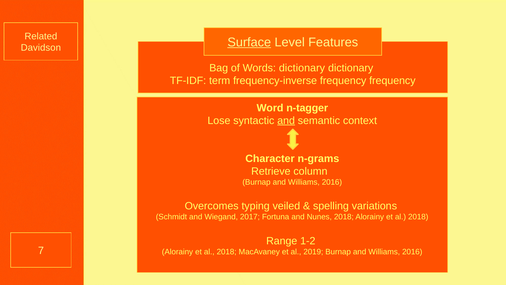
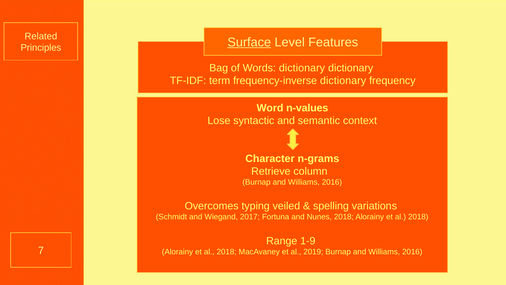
Davidson: Davidson -> Principles
frequency-inverse frequency: frequency -> dictionary
n-tagger: n-tagger -> n-values
and at (286, 120) underline: present -> none
1-2: 1-2 -> 1-9
